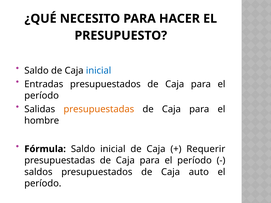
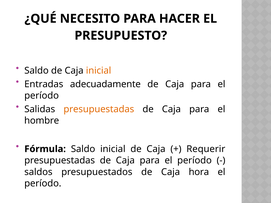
inicial at (99, 71) colour: blue -> orange
Entradas presupuestados: presupuestados -> adecuadamente
auto: auto -> hora
